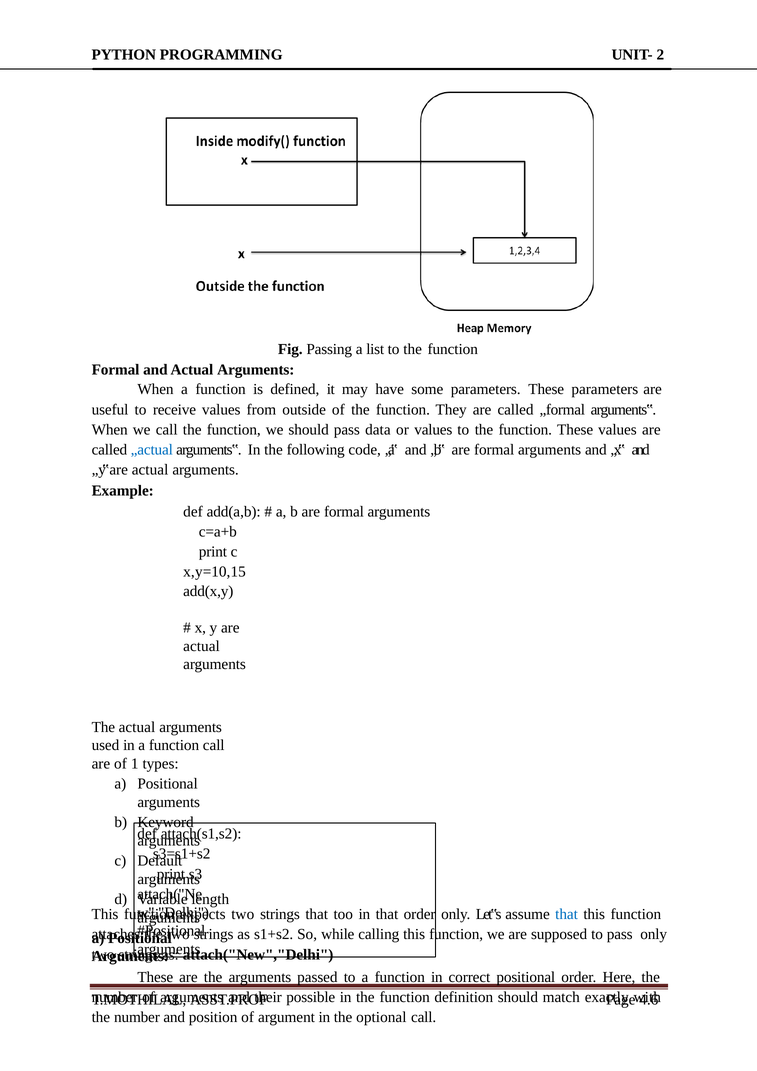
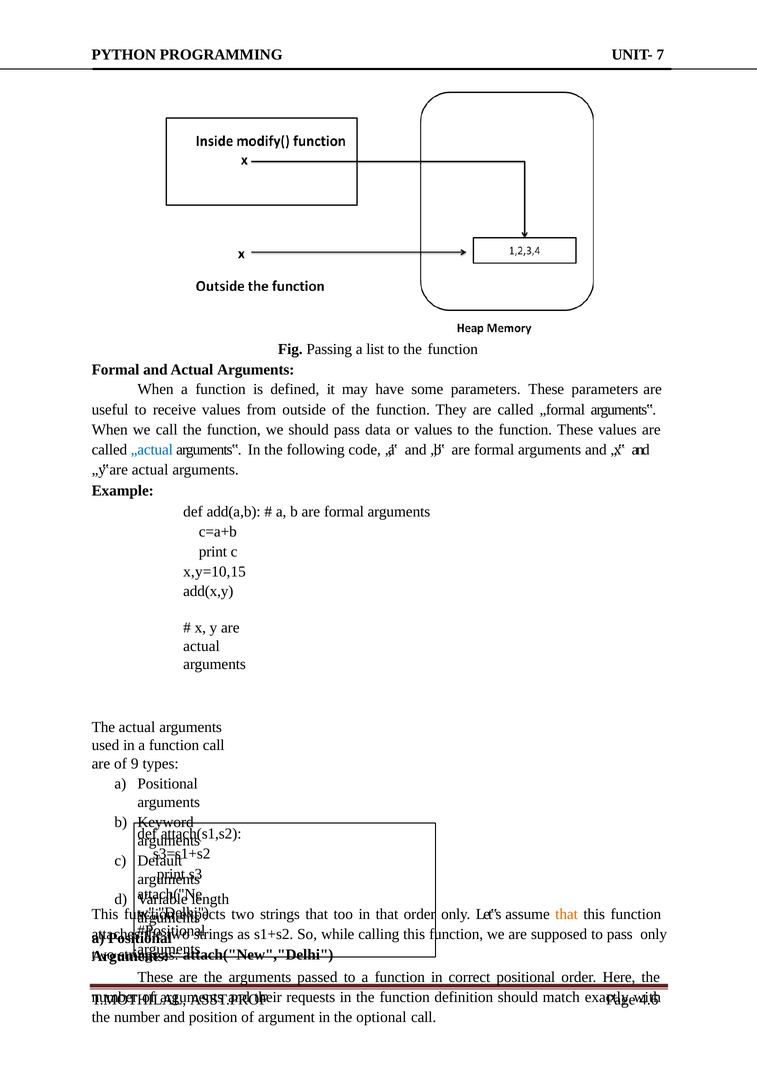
2: 2 -> 7
1: 1 -> 9
that at (567, 915) colour: blue -> orange
possible: possible -> requests
